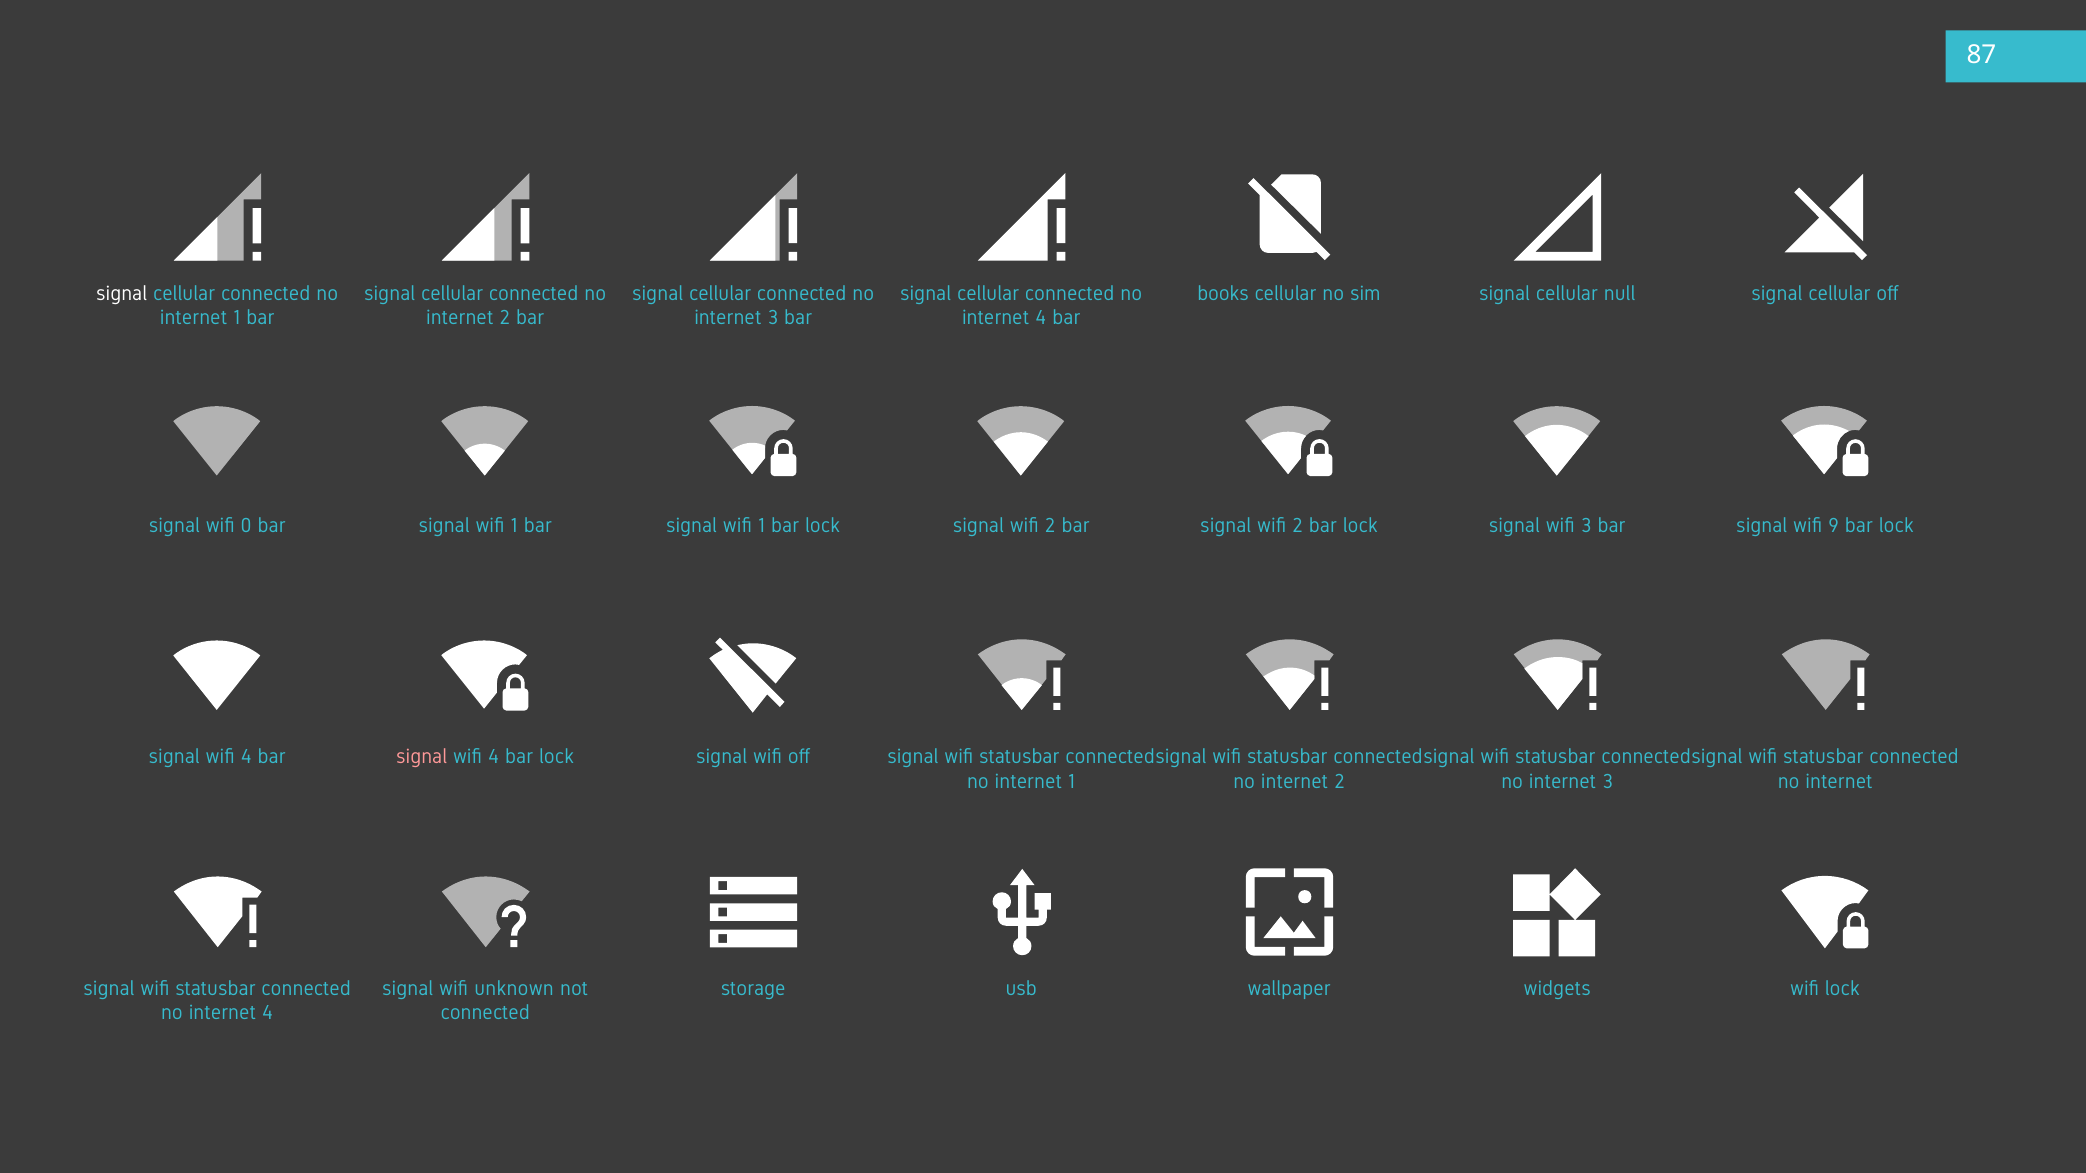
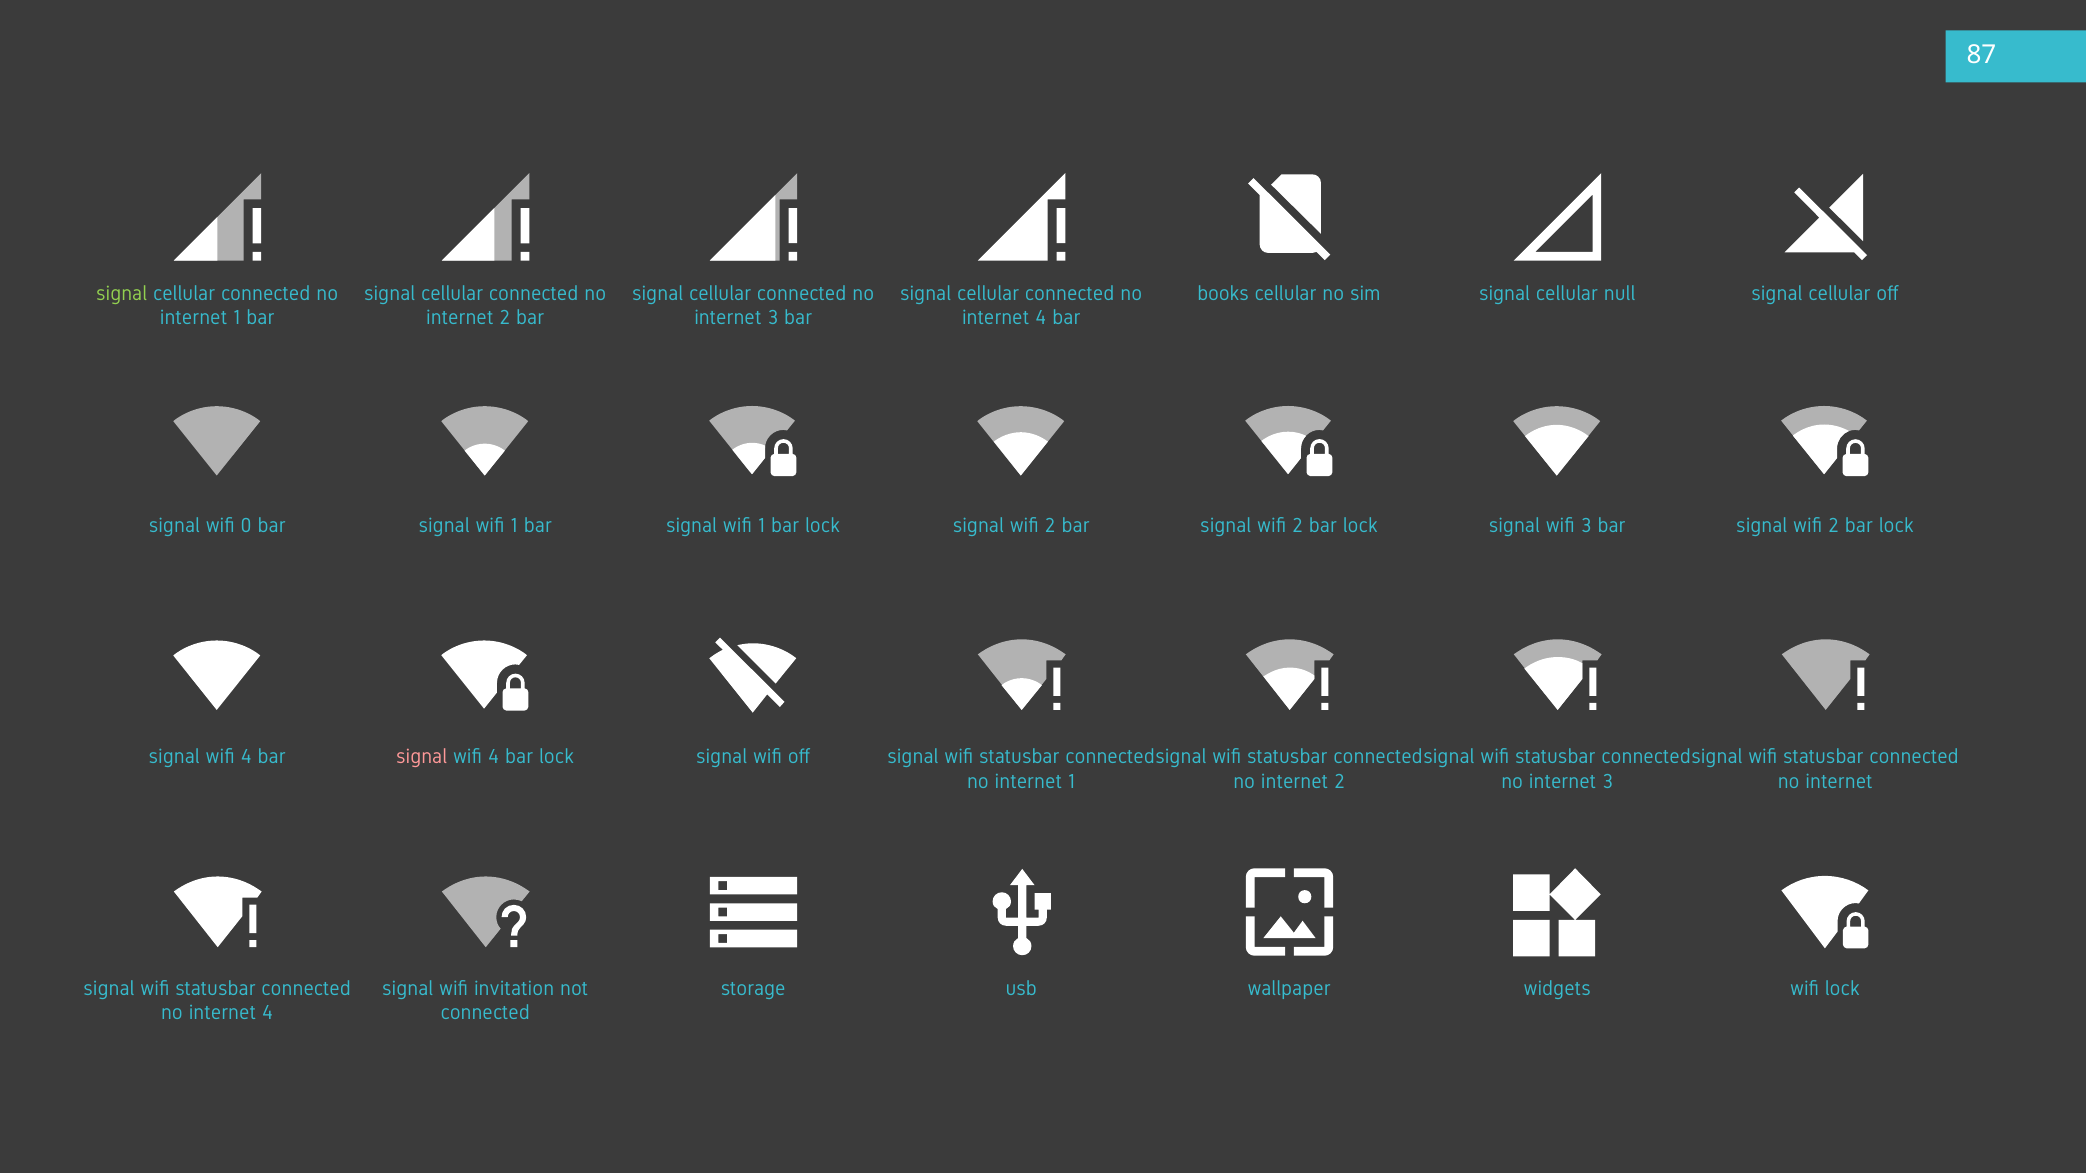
signal at (122, 294) colour: white -> light green
9 at (1834, 526): 9 -> 2
unknown: unknown -> invitation
